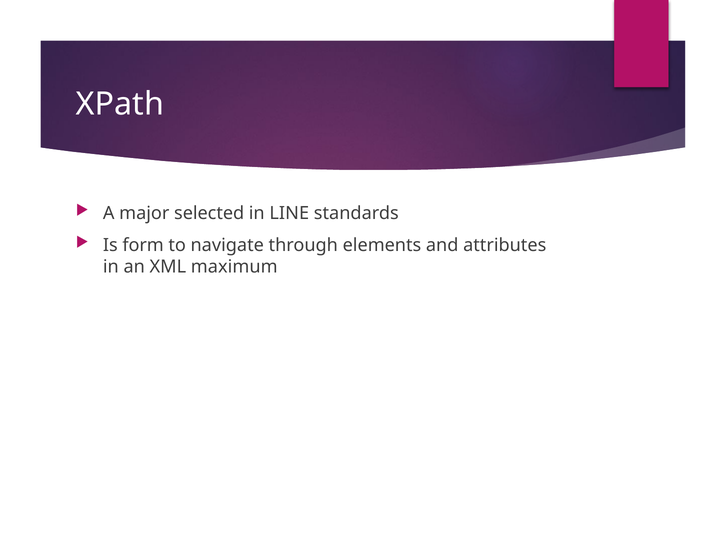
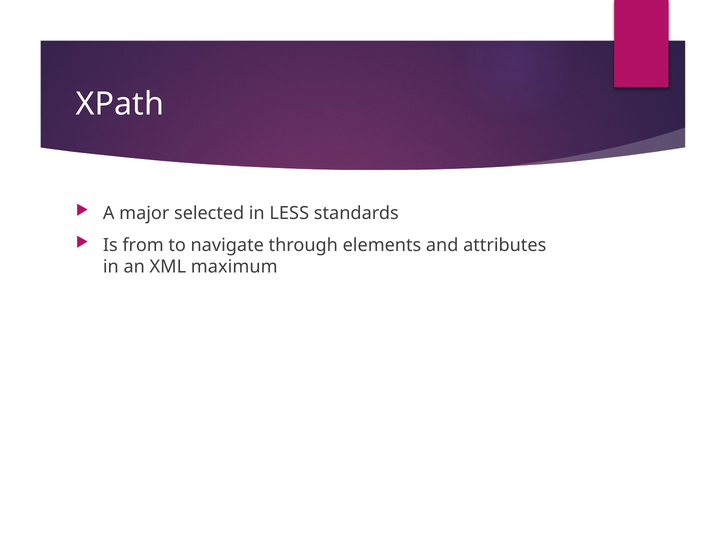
LINE: LINE -> LESS
form: form -> from
